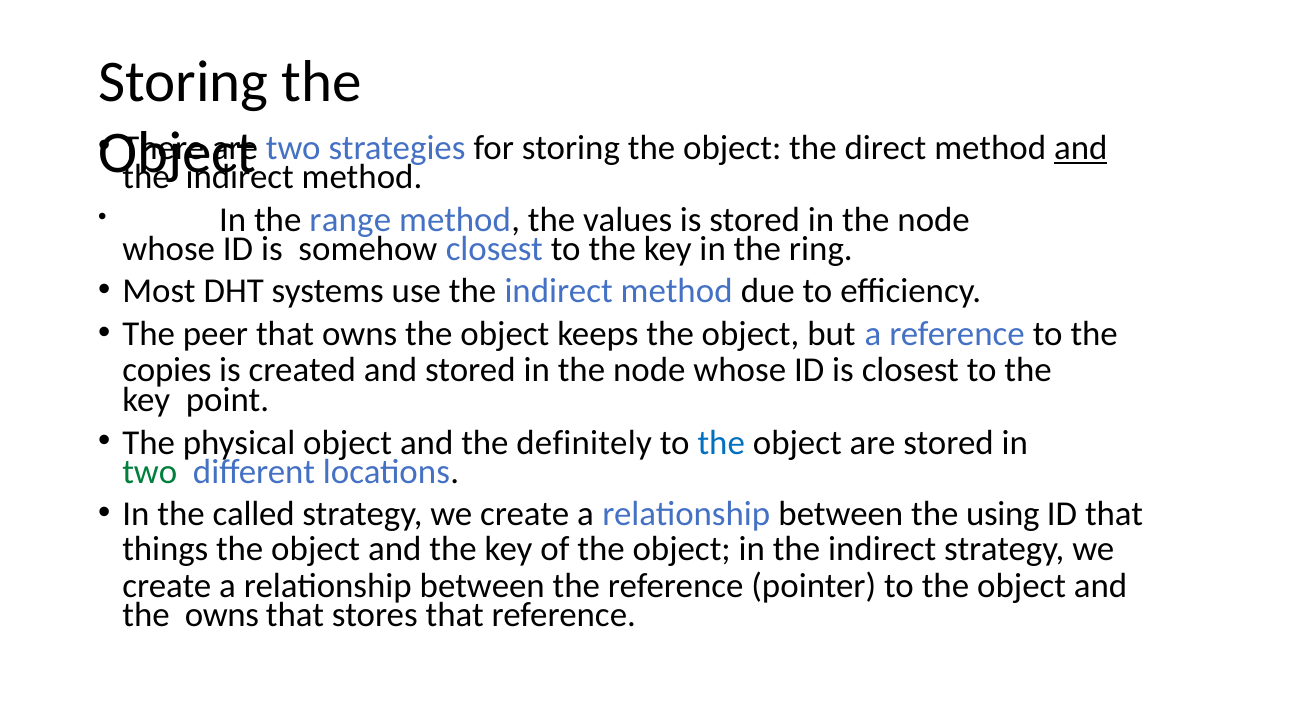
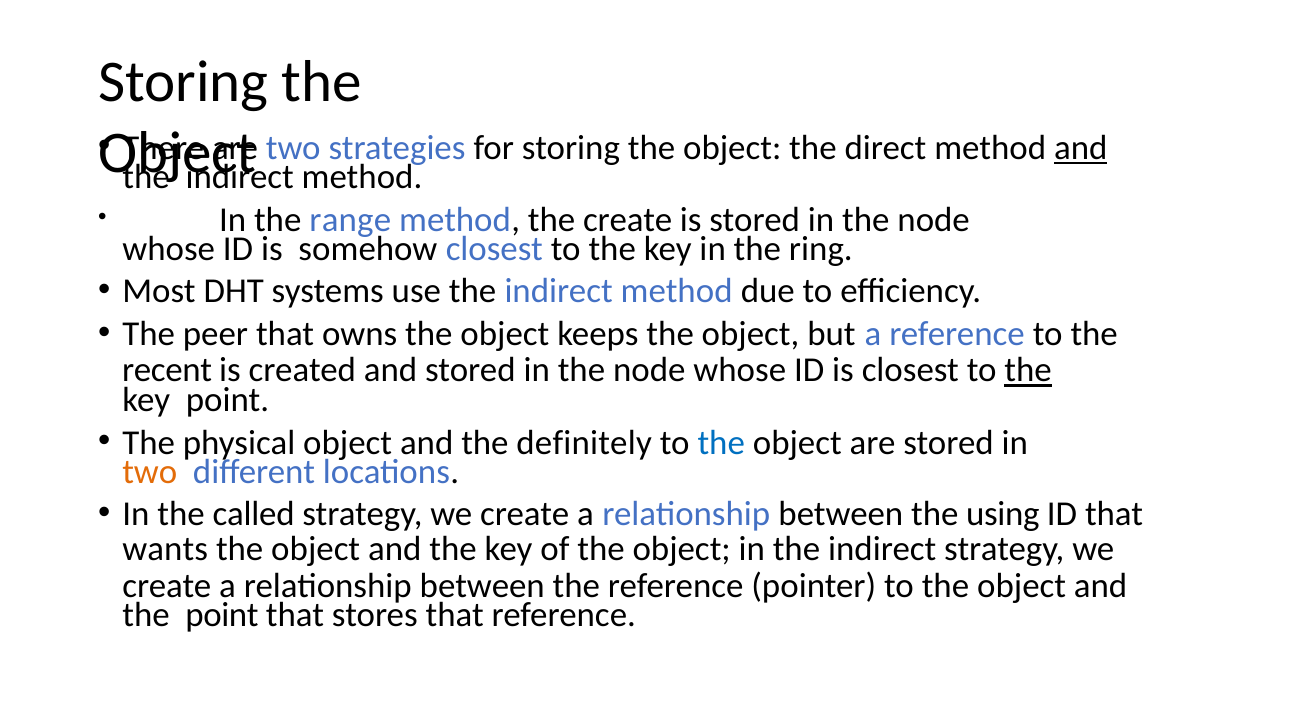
the values: values -> create
copies: copies -> recent
the at (1028, 370) underline: none -> present
two at (150, 472) colour: green -> orange
things: things -> wants
the owns: owns -> point
